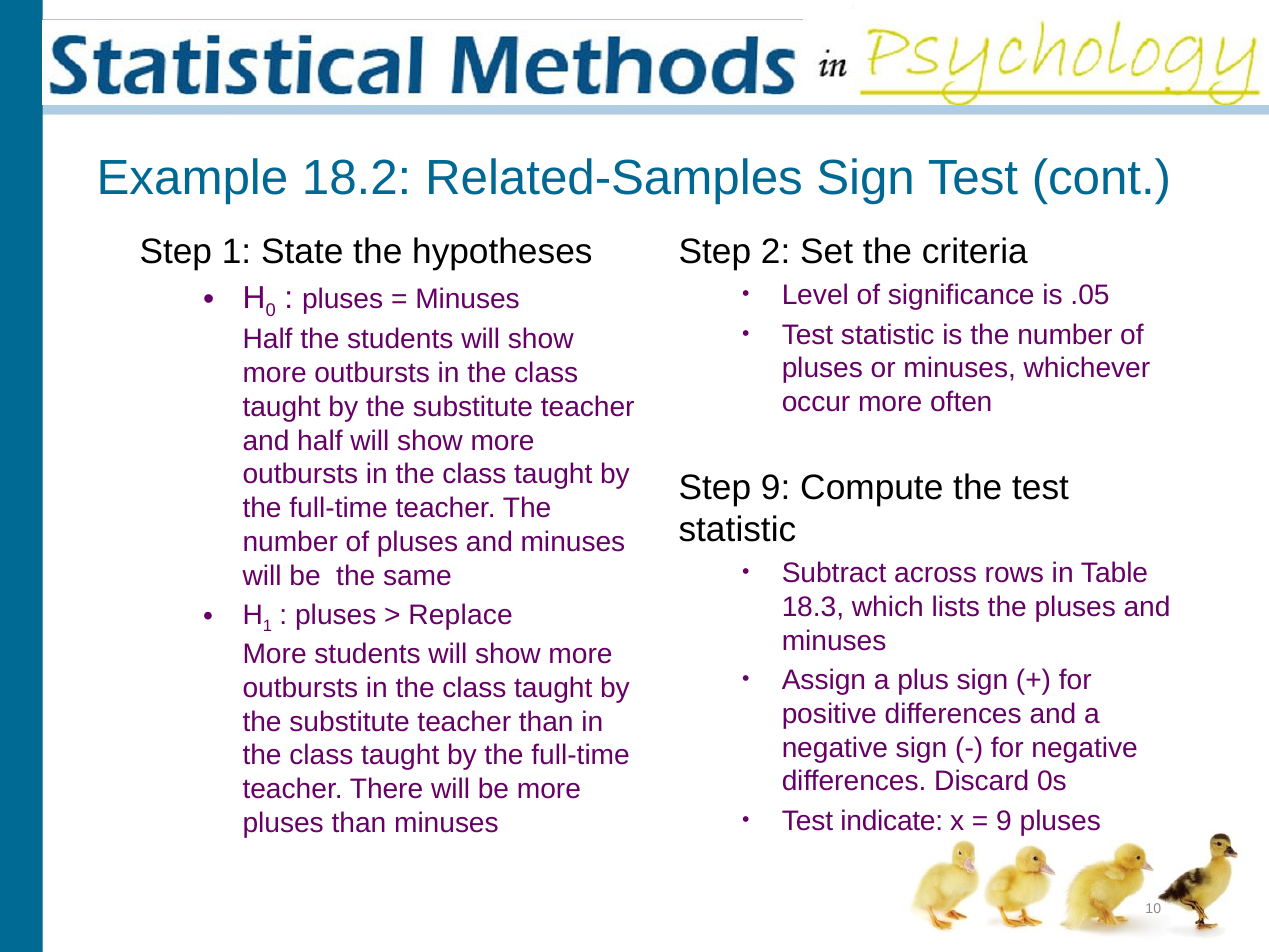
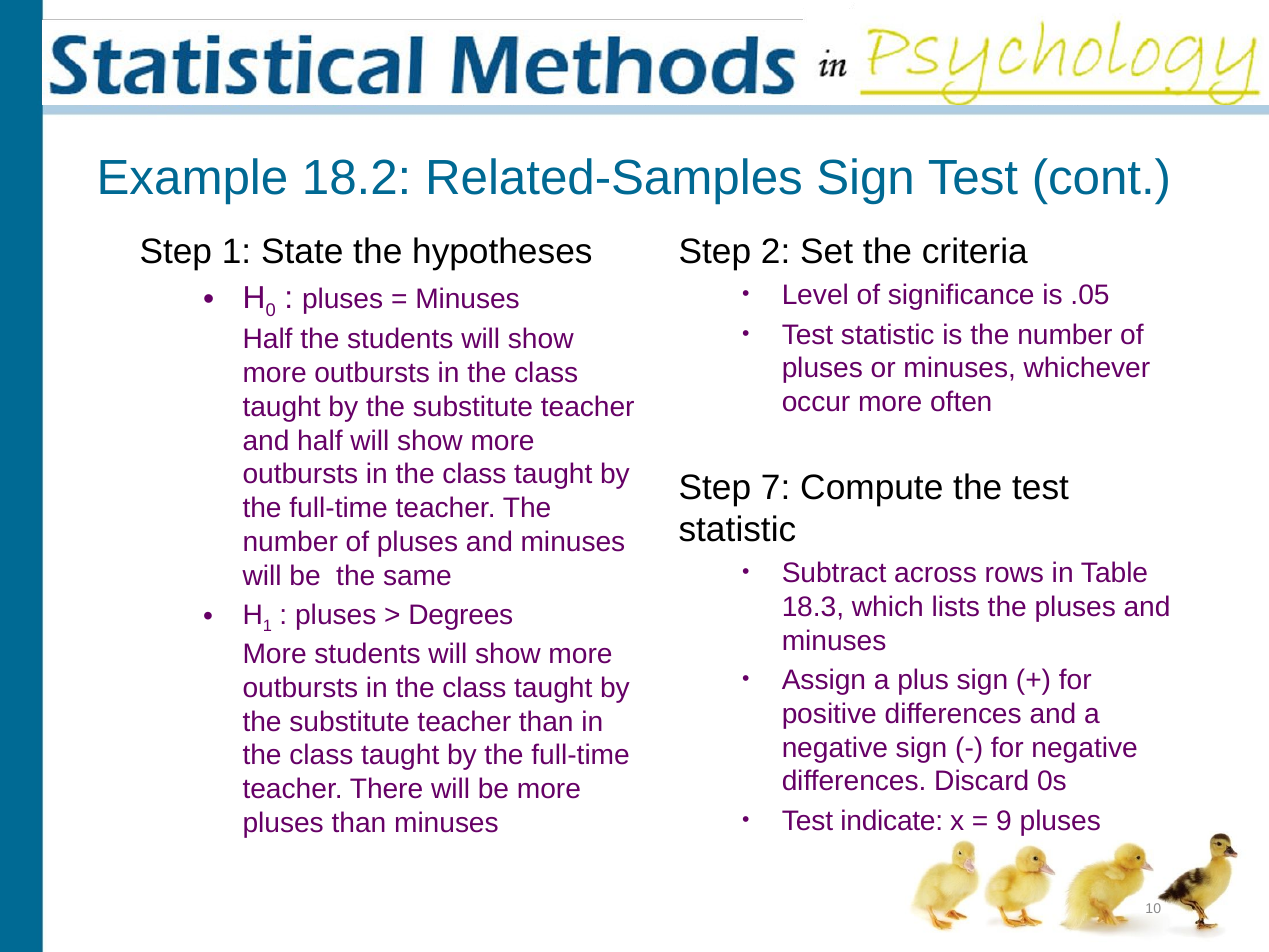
Step 9: 9 -> 7
Replace: Replace -> Degrees
